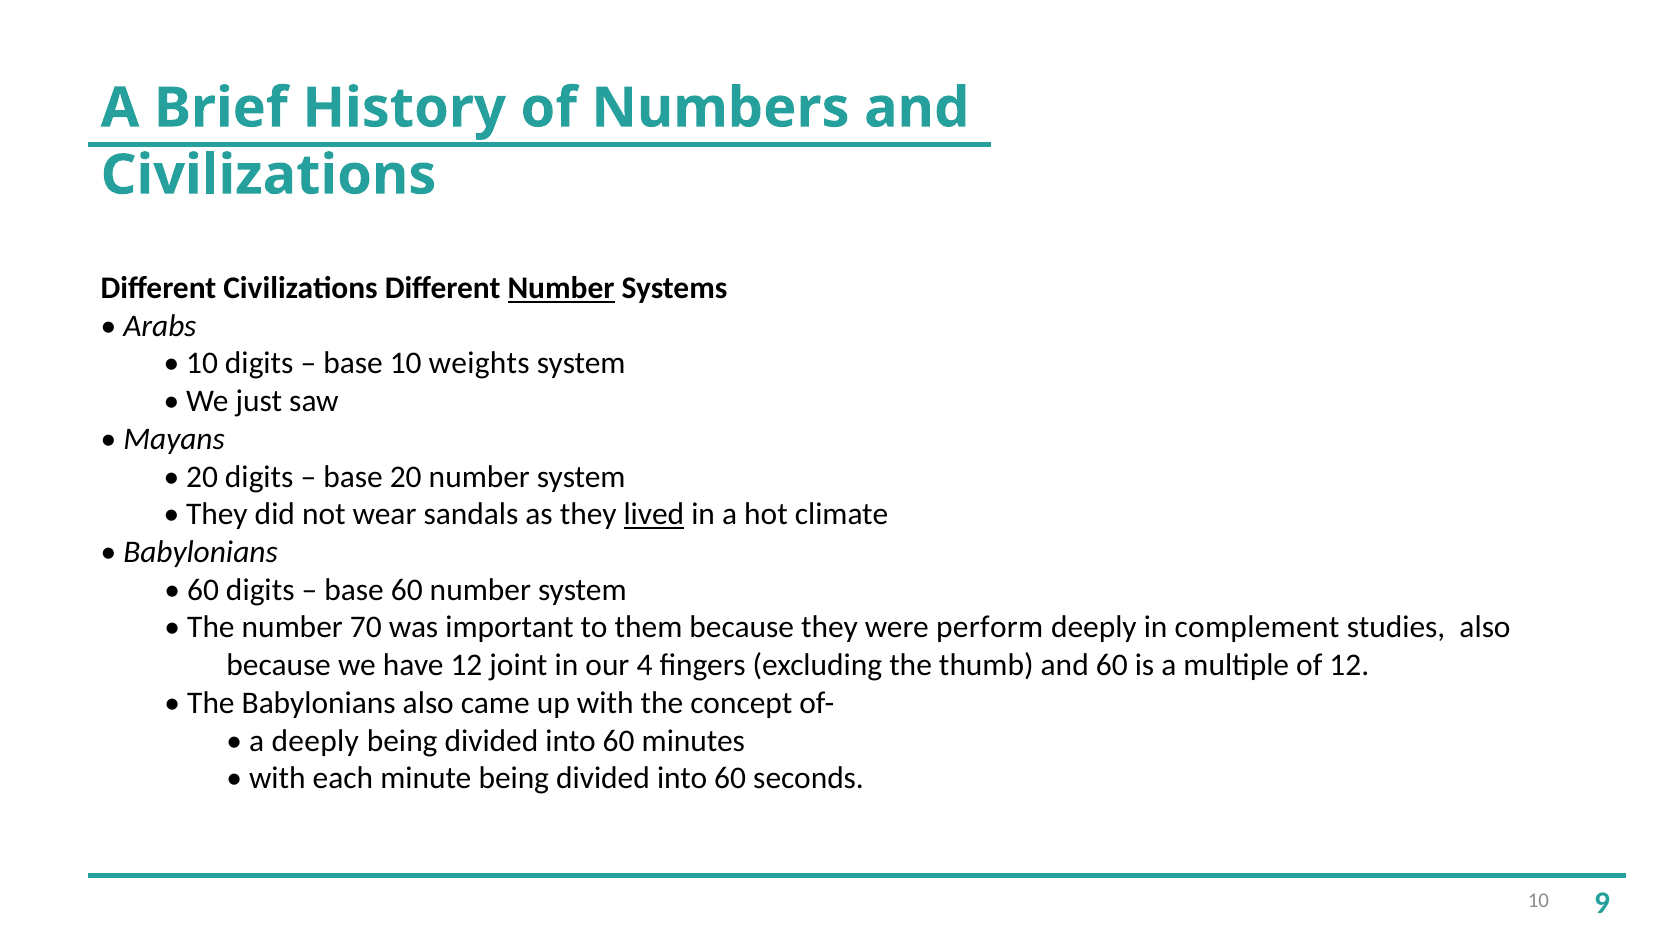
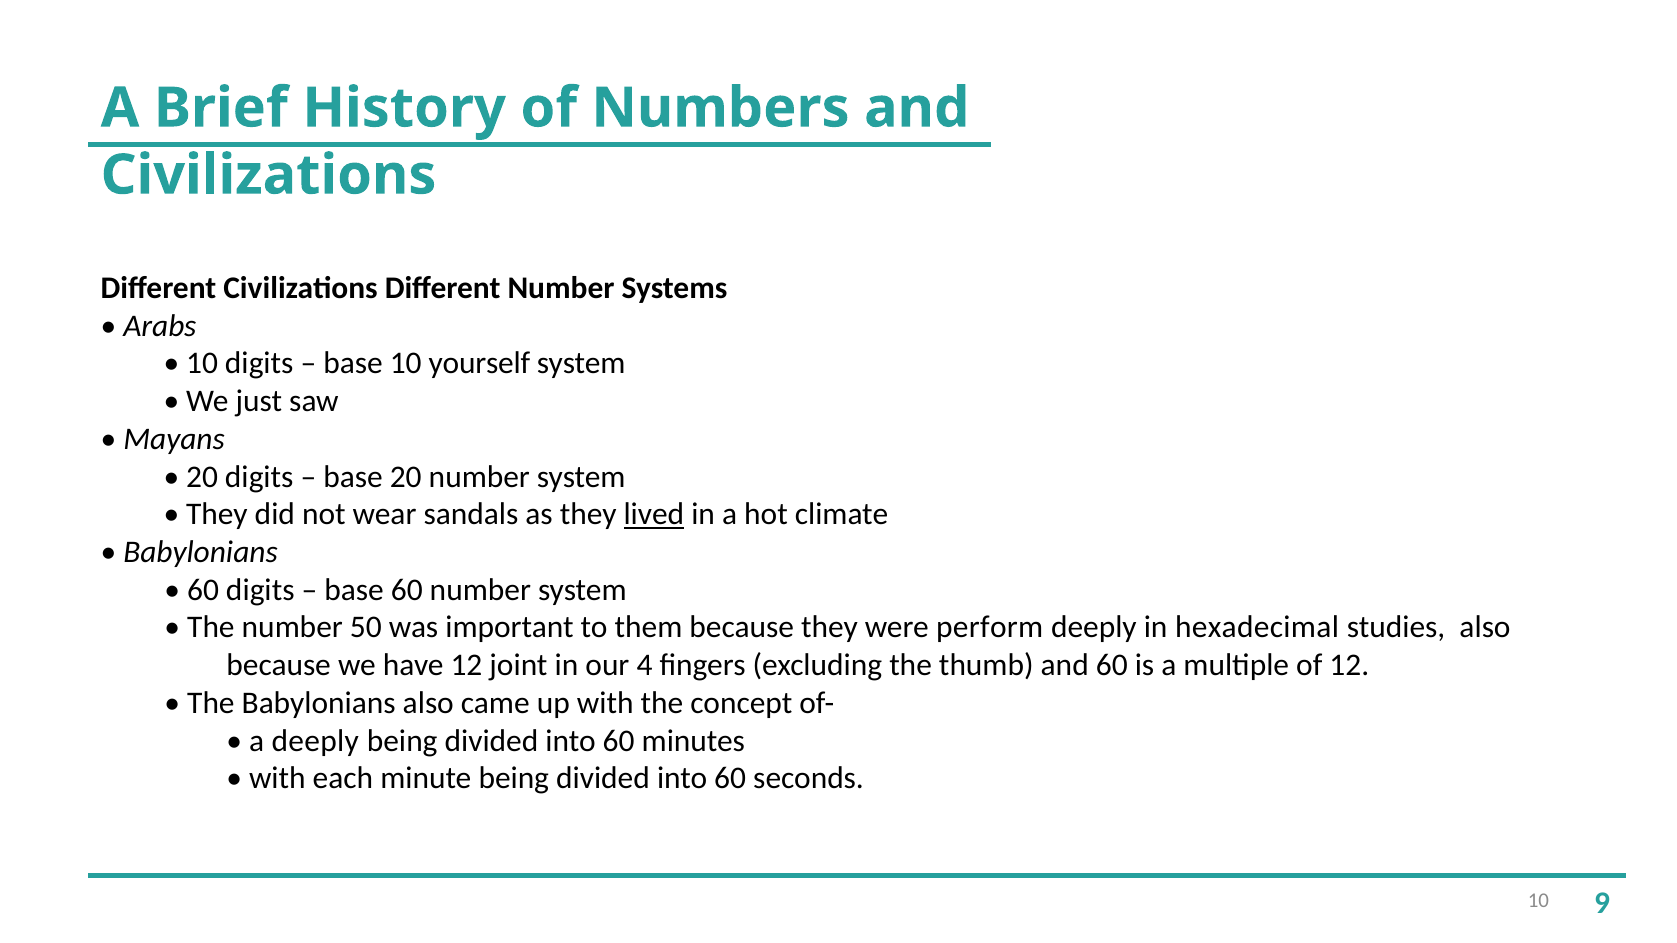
Number at (561, 288) underline: present -> none
weights: weights -> yourself
70: 70 -> 50
complement: complement -> hexadecimal
